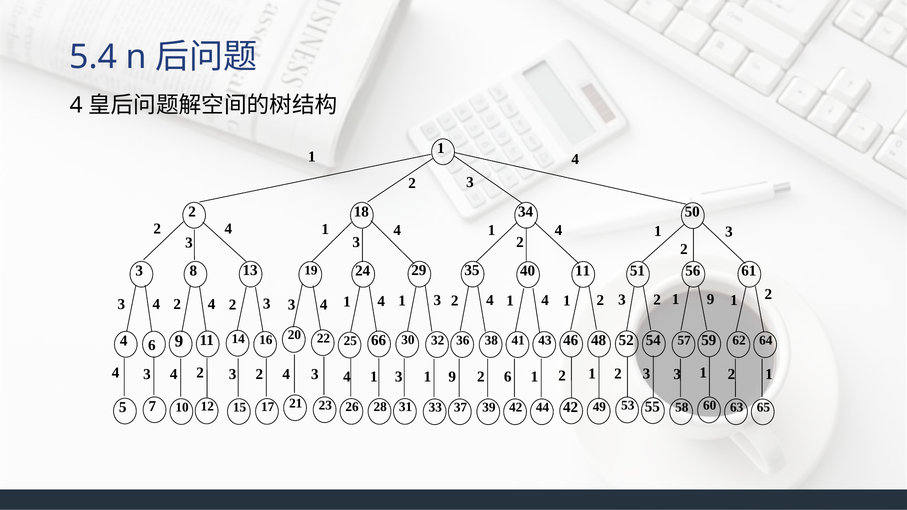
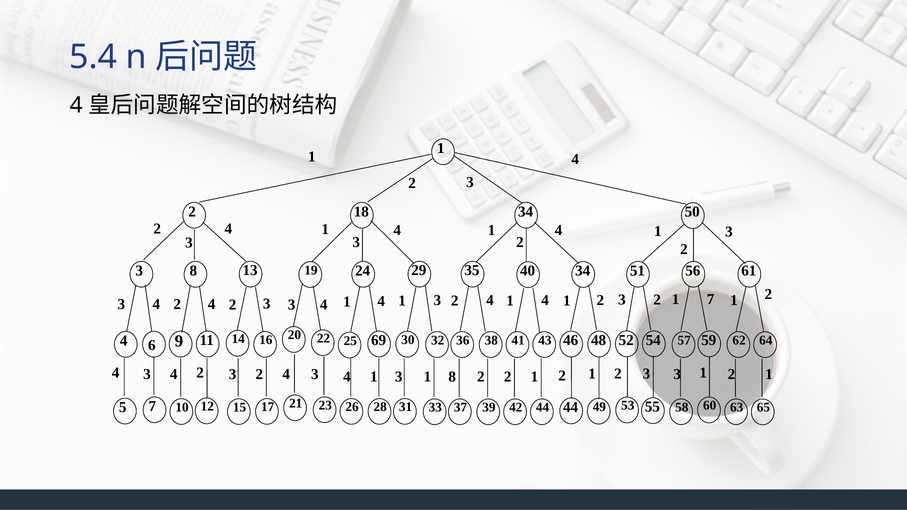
40 11: 11 -> 34
1 3 1 9: 9 -> 7
66: 66 -> 69
9 at (452, 377): 9 -> 8
6 at (508, 377): 6 -> 2
5 42: 42 -> 44
